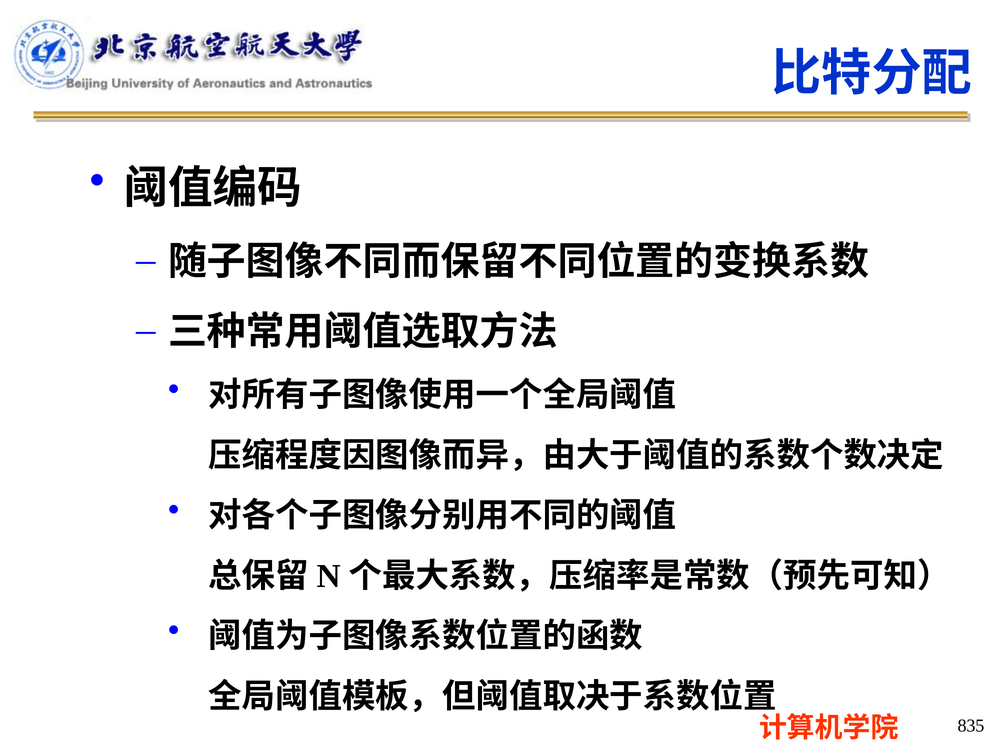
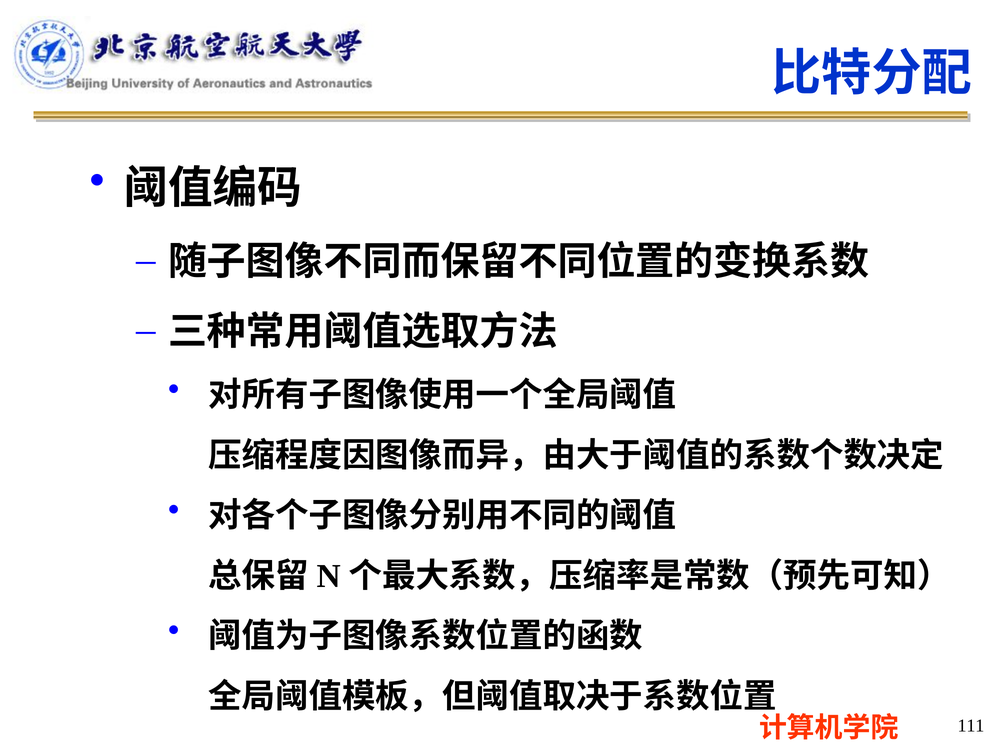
835: 835 -> 111
